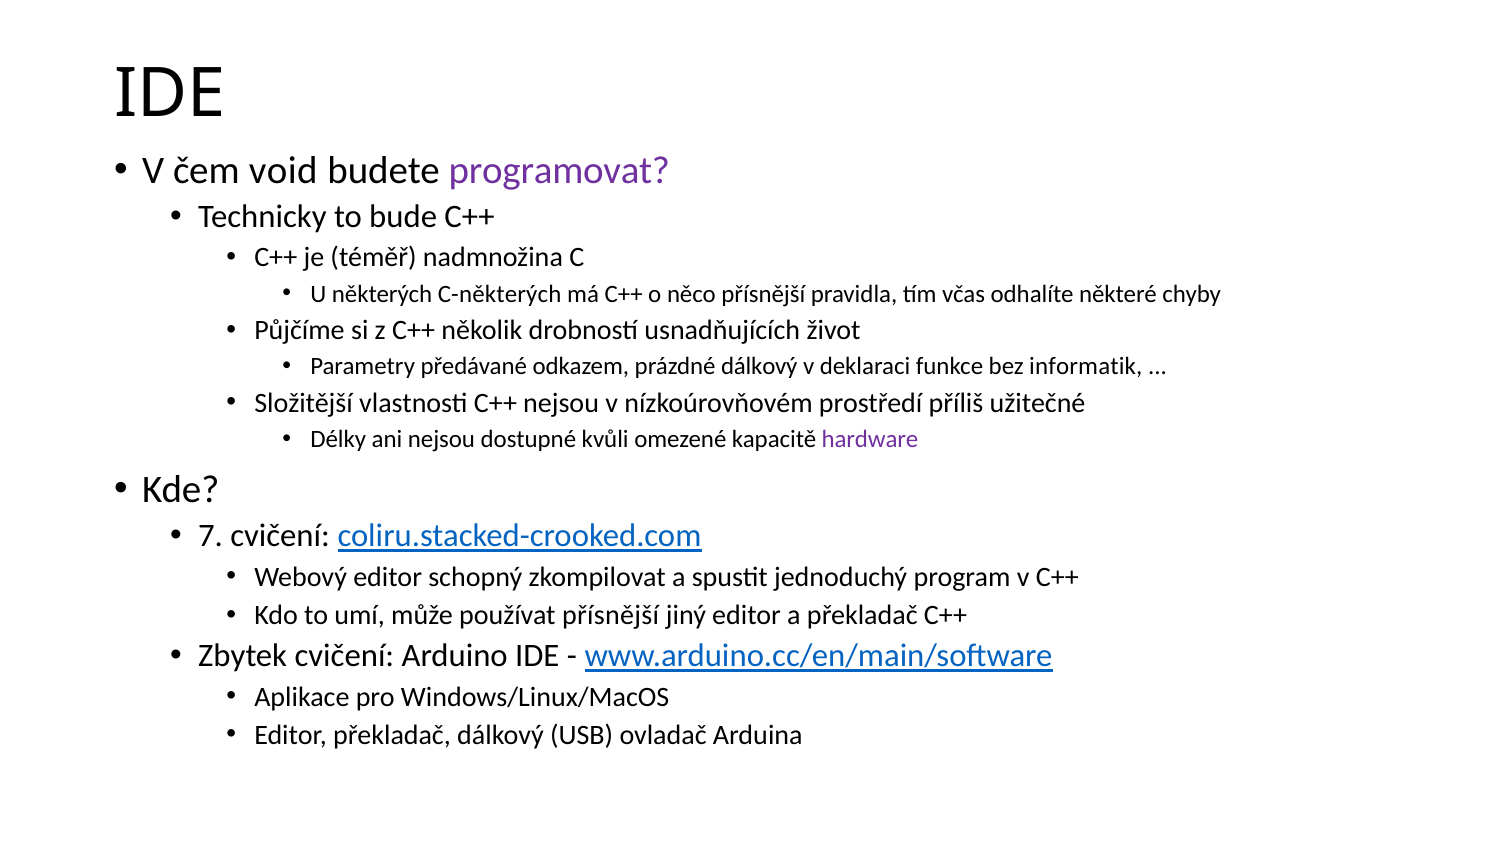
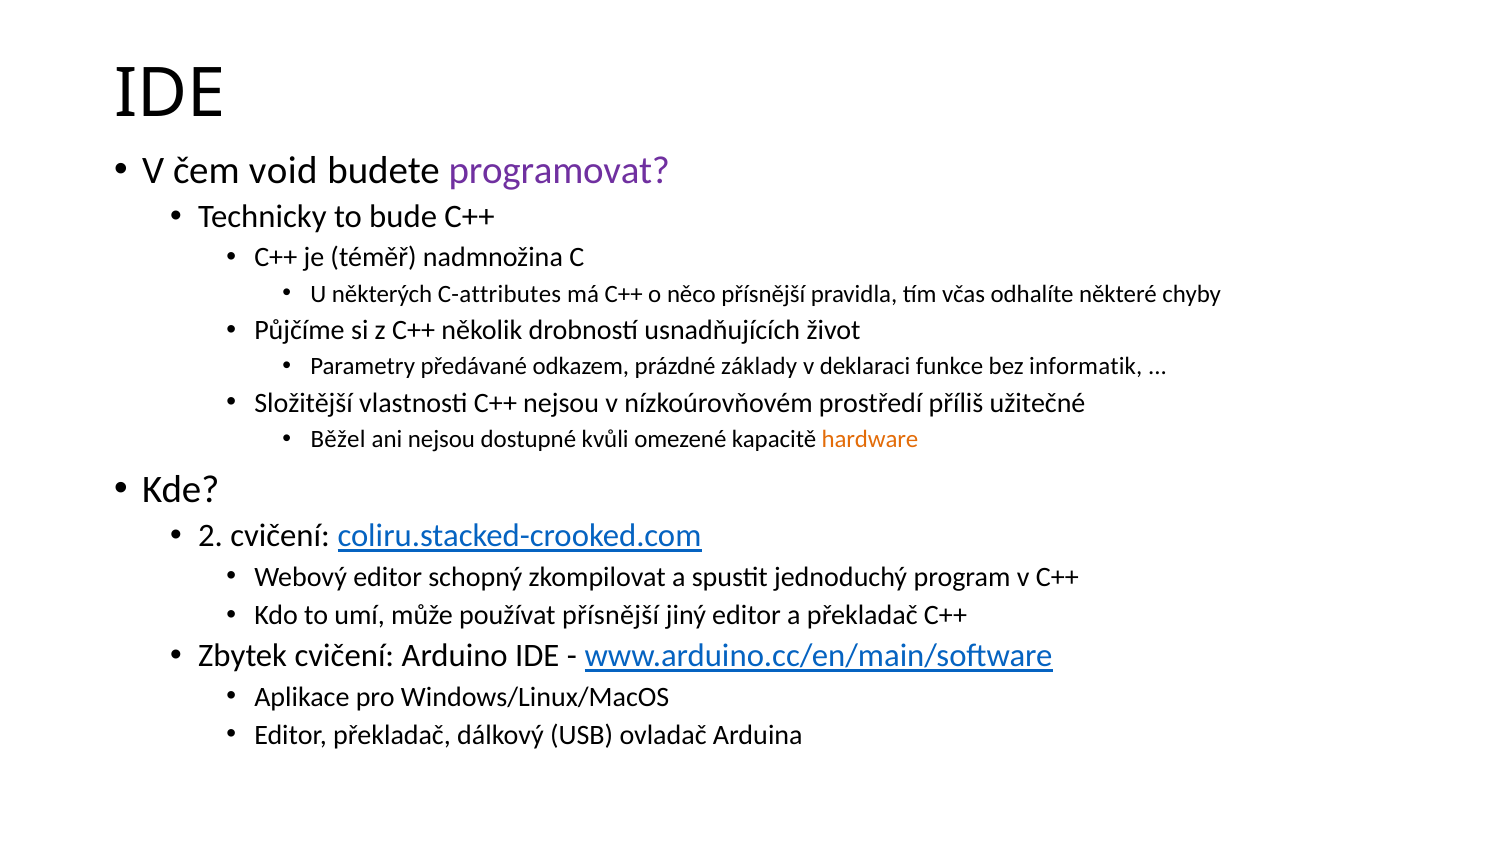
C-některých: C-některých -> C-attributes
prázdné dálkový: dálkový -> základy
Délky: Délky -> Běžel
hardware colour: purple -> orange
7: 7 -> 2
